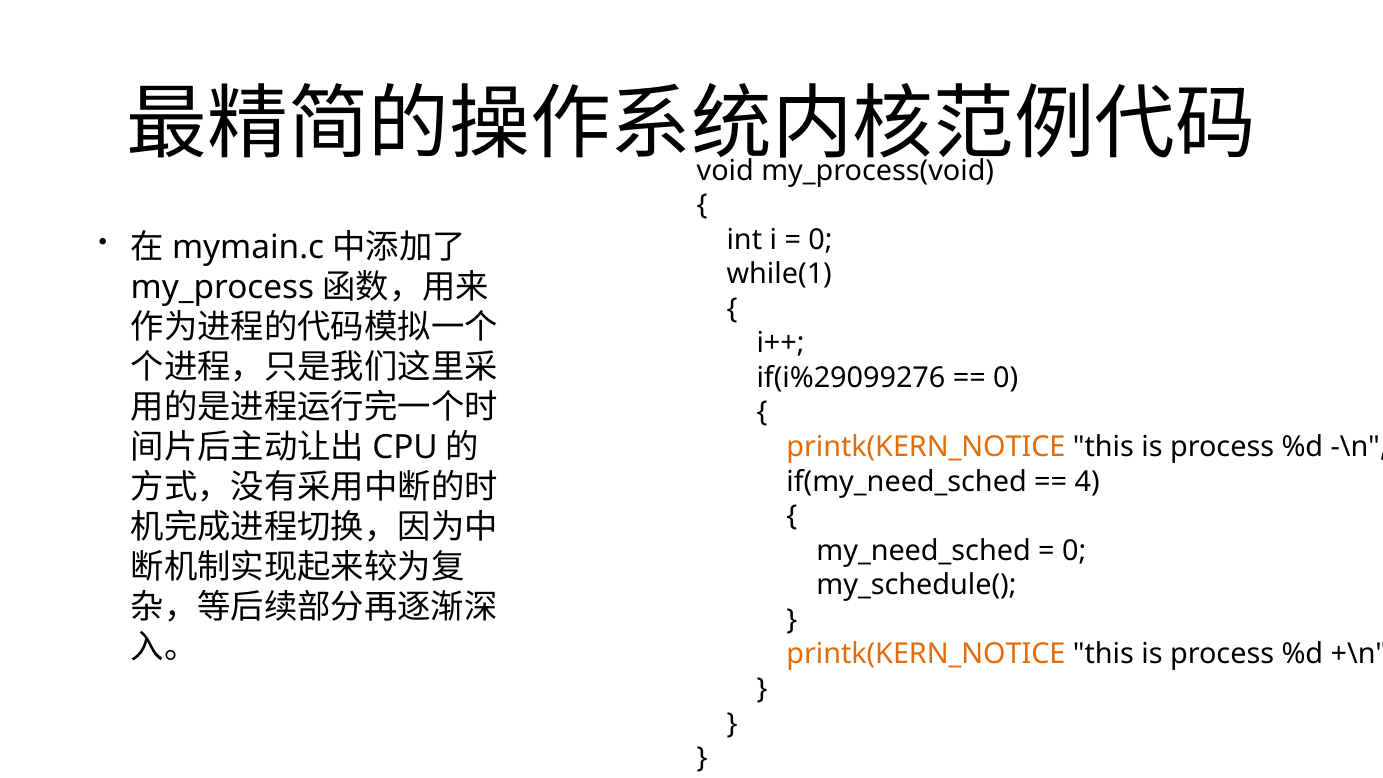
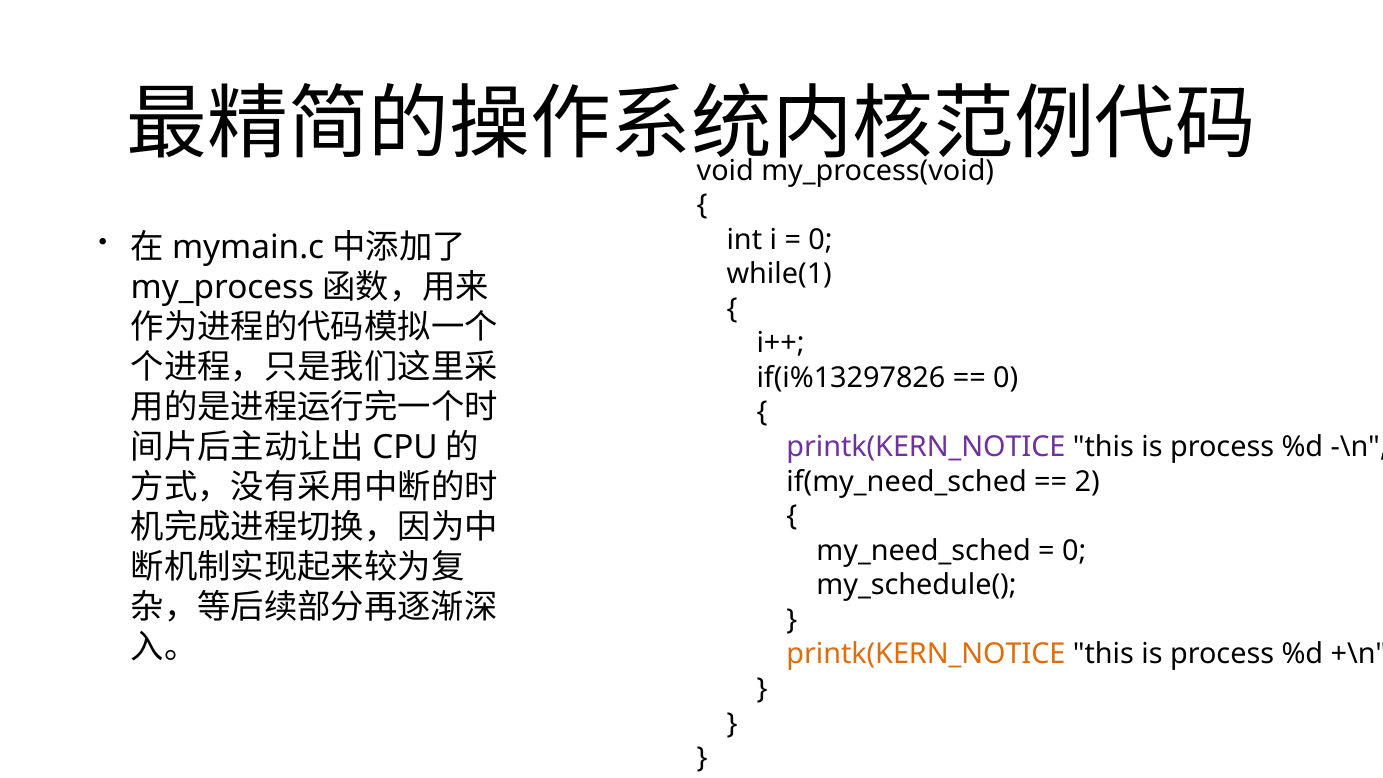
if(i%29099276: if(i%29099276 -> if(i%13297826
printk(KERN_NOTICE at (926, 447) colour: orange -> purple
4: 4 -> 2
